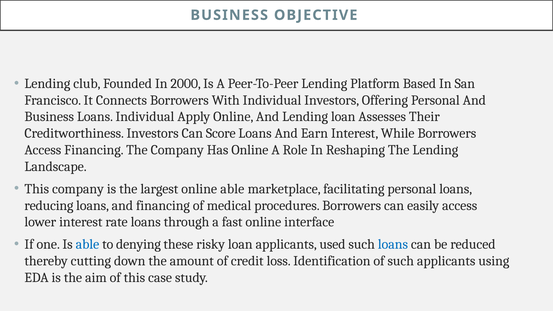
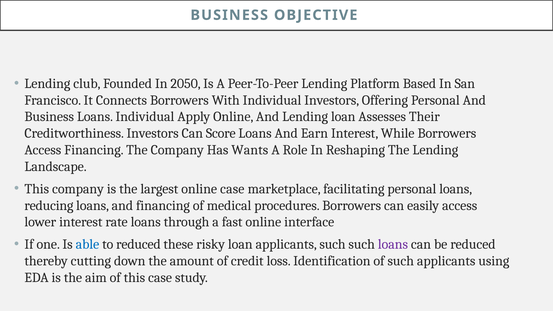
2000: 2000 -> 2050
Has Online: Online -> Wants
online able: able -> case
to denying: denying -> reduced
applicants used: used -> such
loans at (393, 244) colour: blue -> purple
